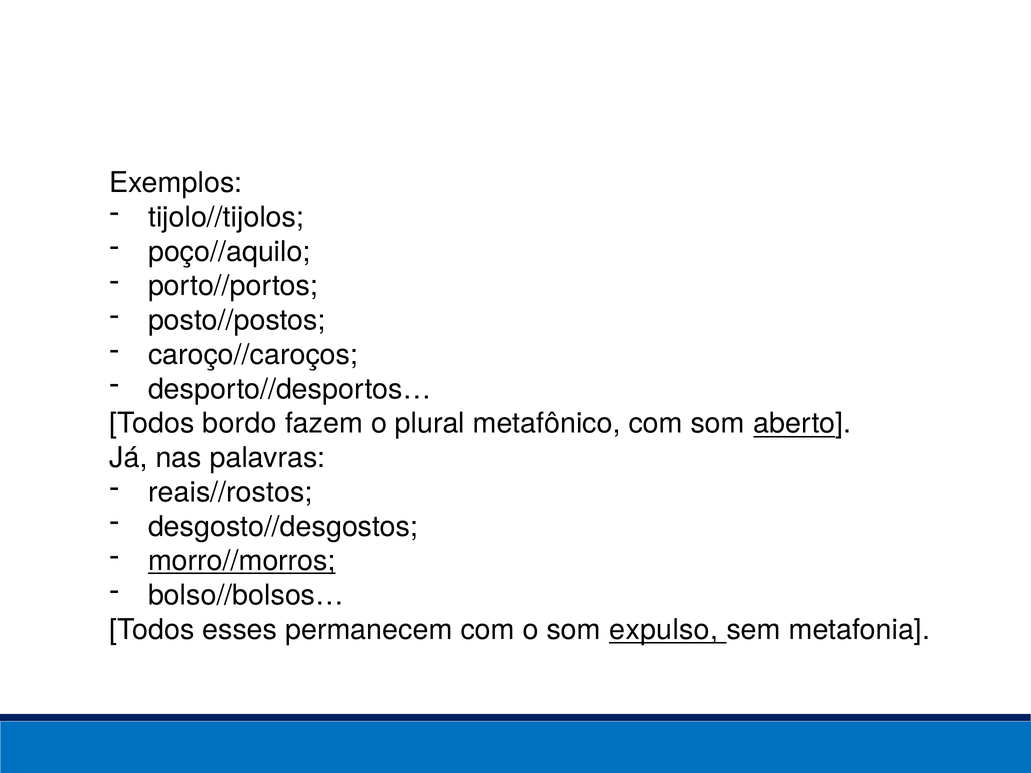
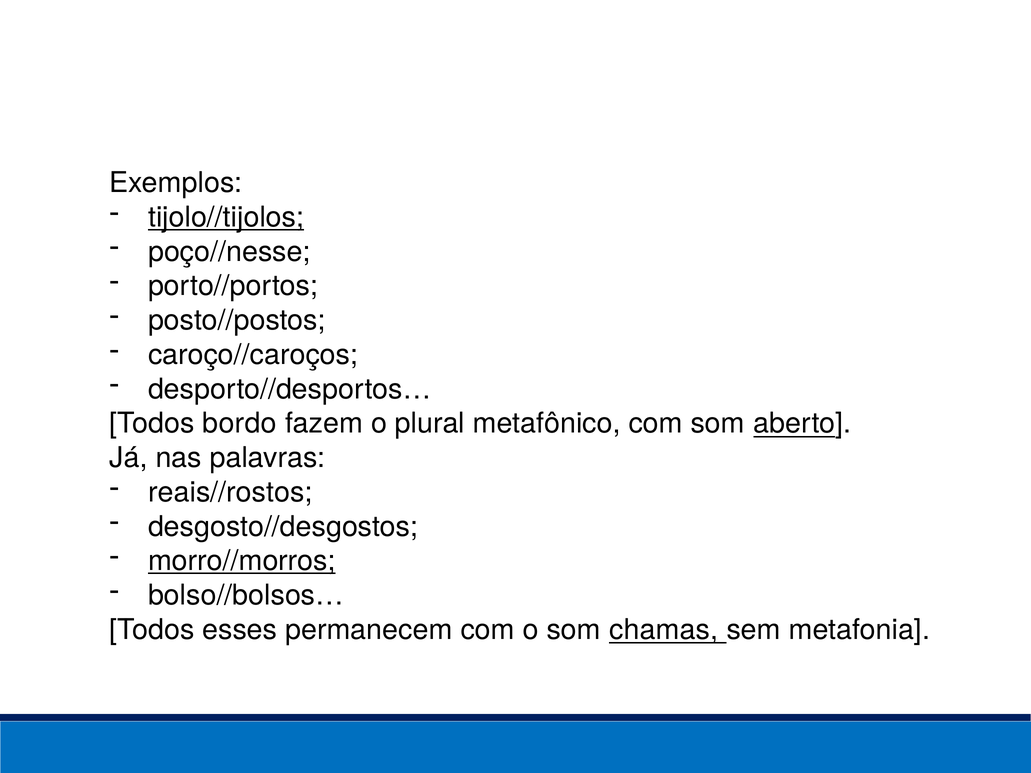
tijolo//tijolos underline: none -> present
poço//aquilo: poço//aquilo -> poço//nesse
expulso: expulso -> chamas
